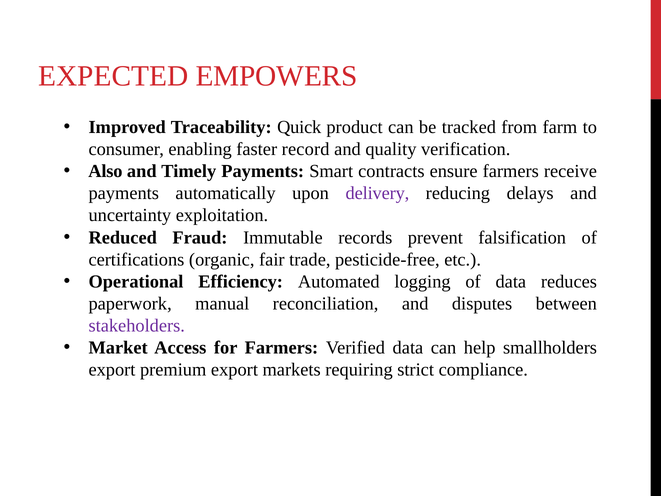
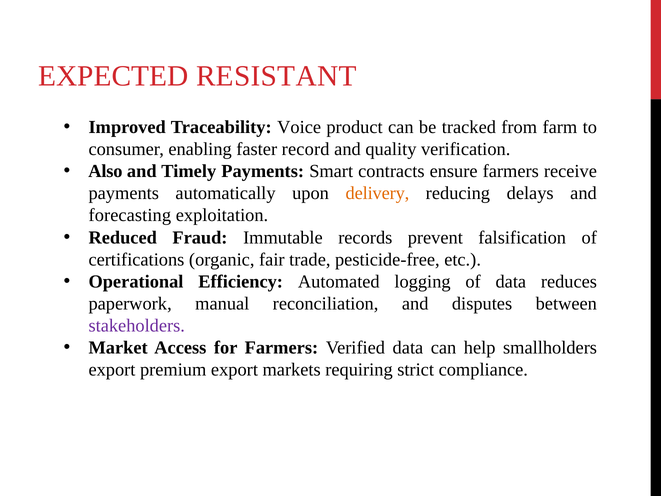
EMPOWERS: EMPOWERS -> RESISTANT
Quick: Quick -> Voice
delivery colour: purple -> orange
uncertainty: uncertainty -> forecasting
